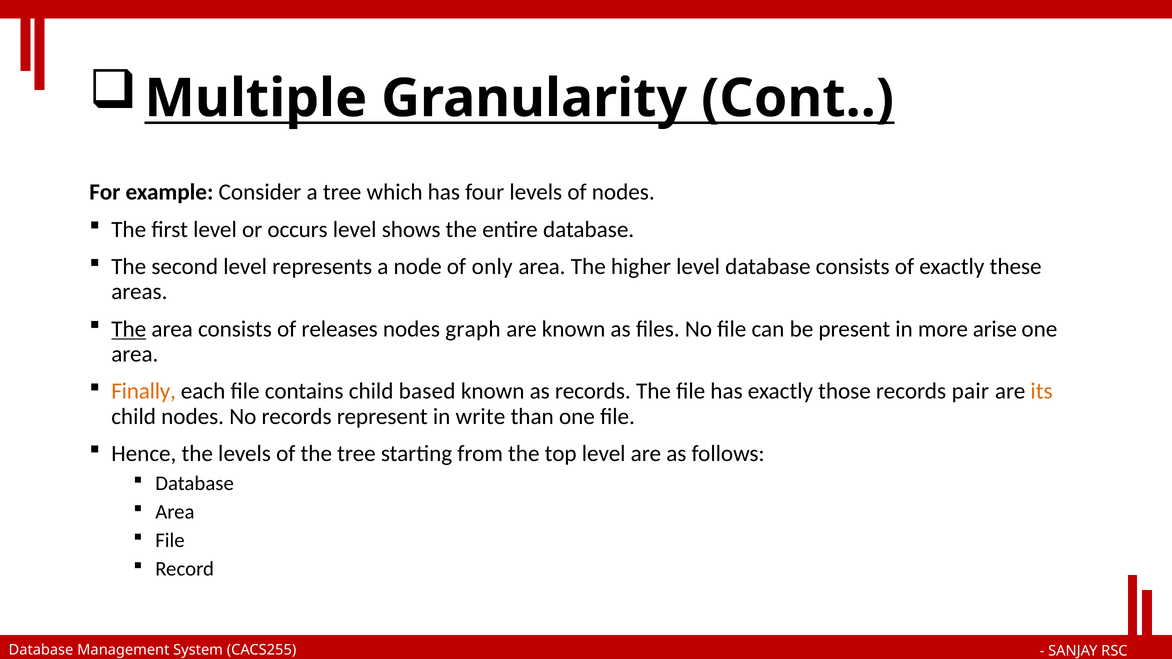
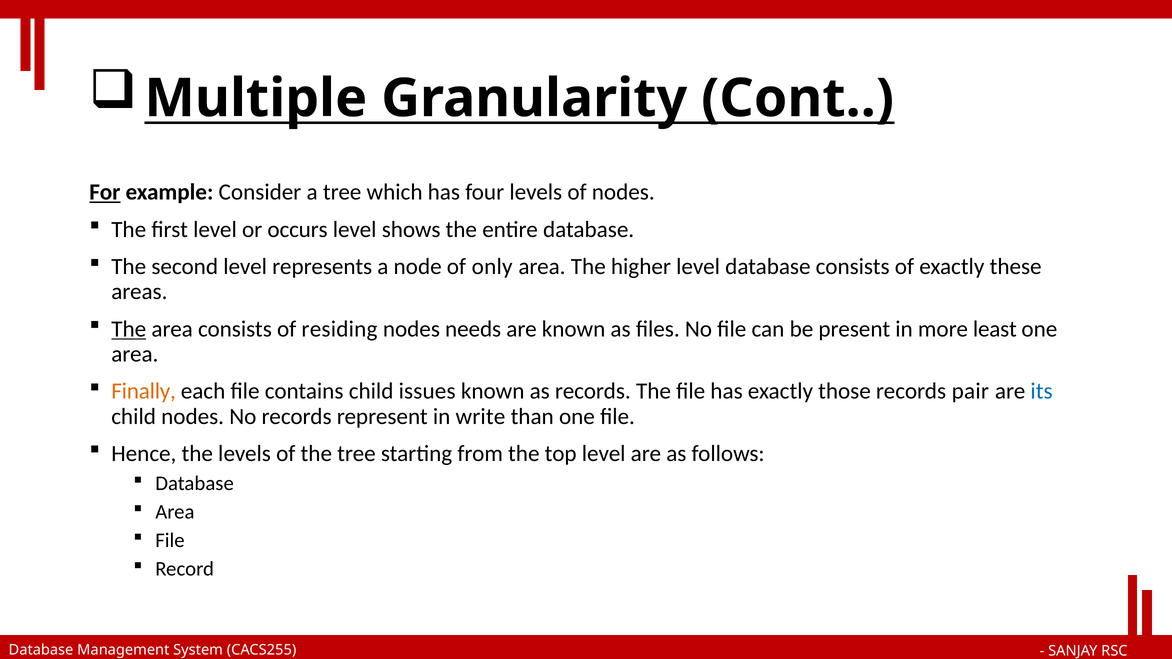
For underline: none -> present
releases: releases -> residing
graph: graph -> needs
arise: arise -> least
based: based -> issues
its colour: orange -> blue
